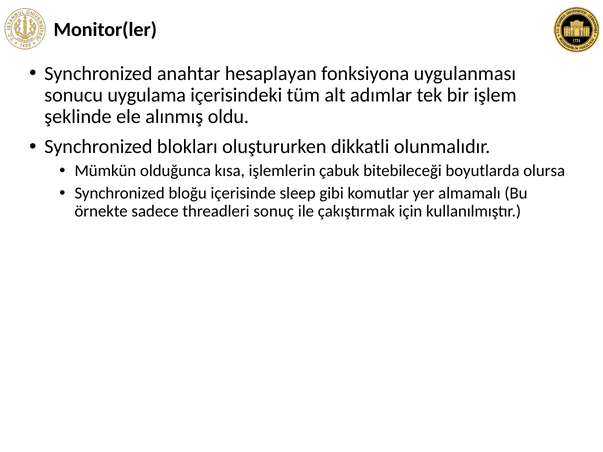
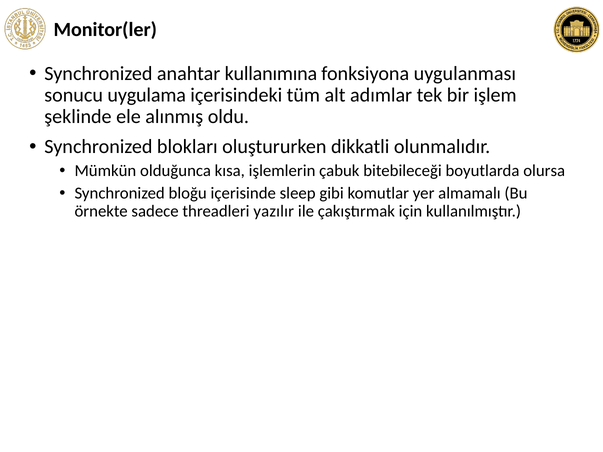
hesaplayan: hesaplayan -> kullanımına
sonuç: sonuç -> yazılır
